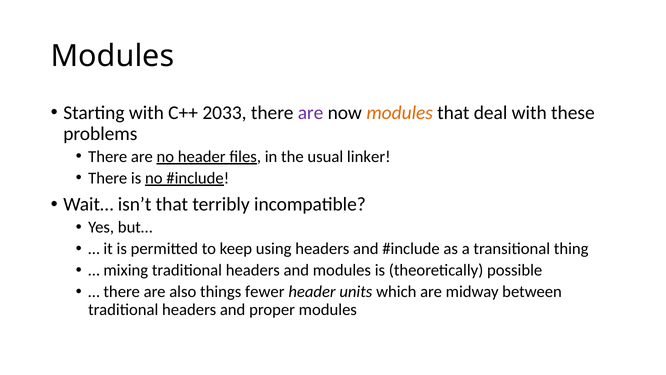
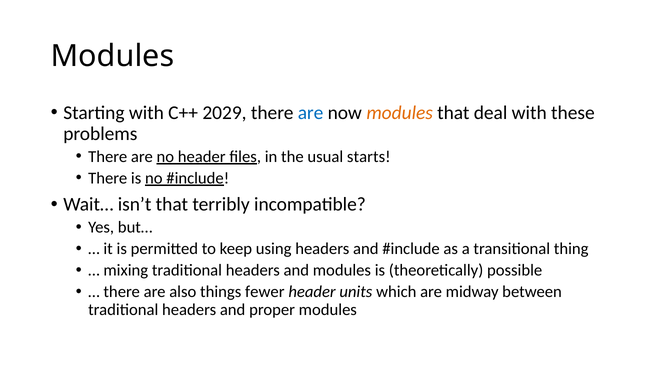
2033: 2033 -> 2029
are at (311, 113) colour: purple -> blue
linker: linker -> starts
